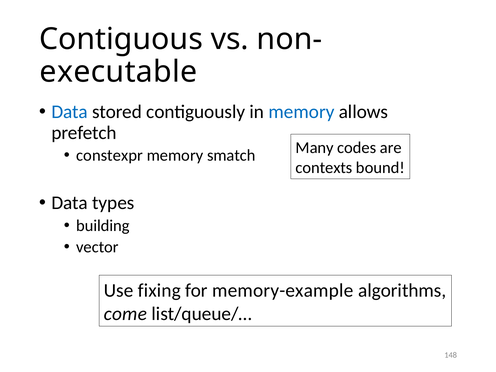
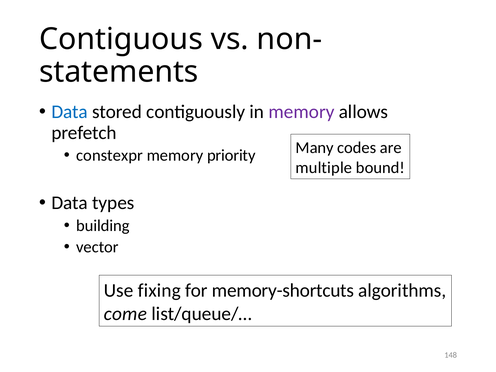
executable: executable -> statements
memory at (301, 112) colour: blue -> purple
smatch: smatch -> priority
contexts: contexts -> multiple
memory-example: memory-example -> memory-shortcuts
